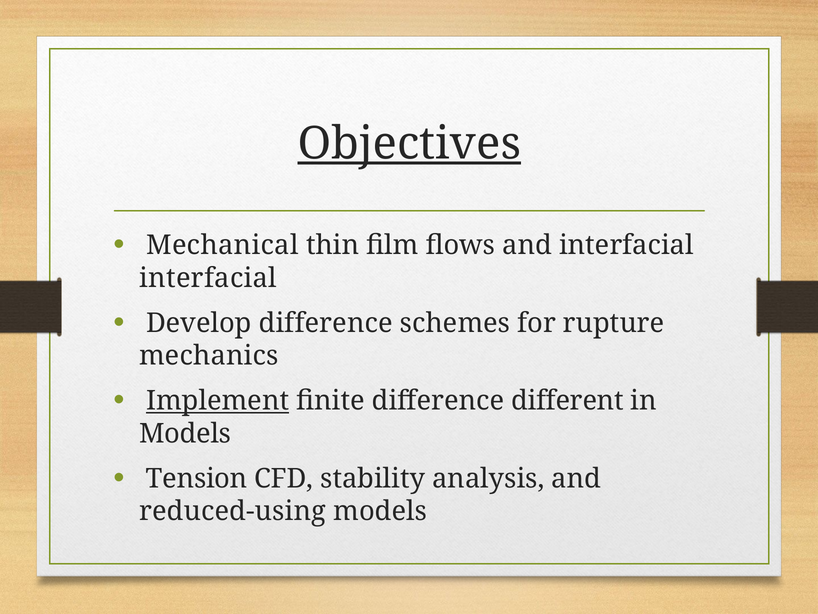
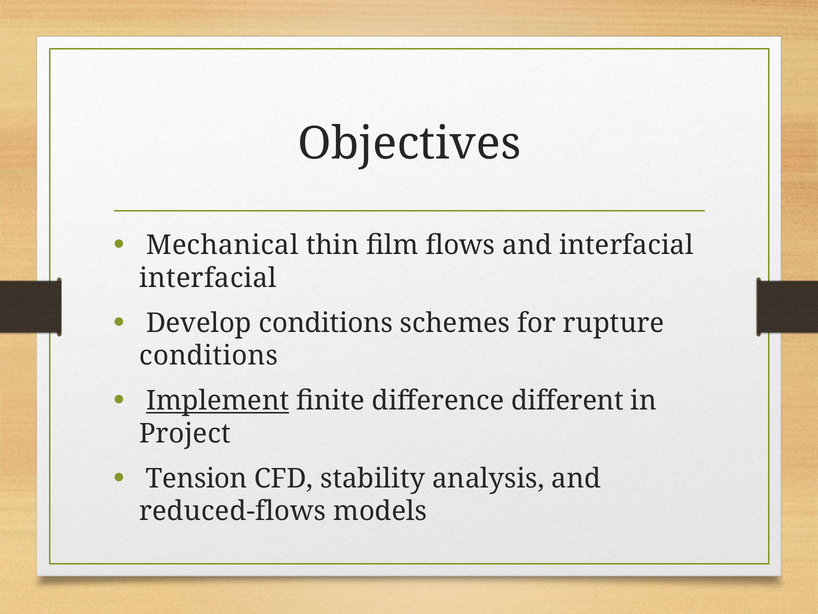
Objectives underline: present -> none
Develop difference: difference -> conditions
mechanics at (209, 356): mechanics -> conditions
Models at (185, 433): Models -> Project
reduced-using: reduced-using -> reduced-flows
